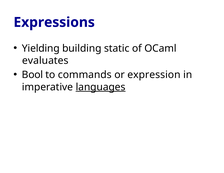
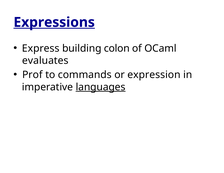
Expressions underline: none -> present
Yielding: Yielding -> Express
static: static -> colon
Bool: Bool -> Prof
